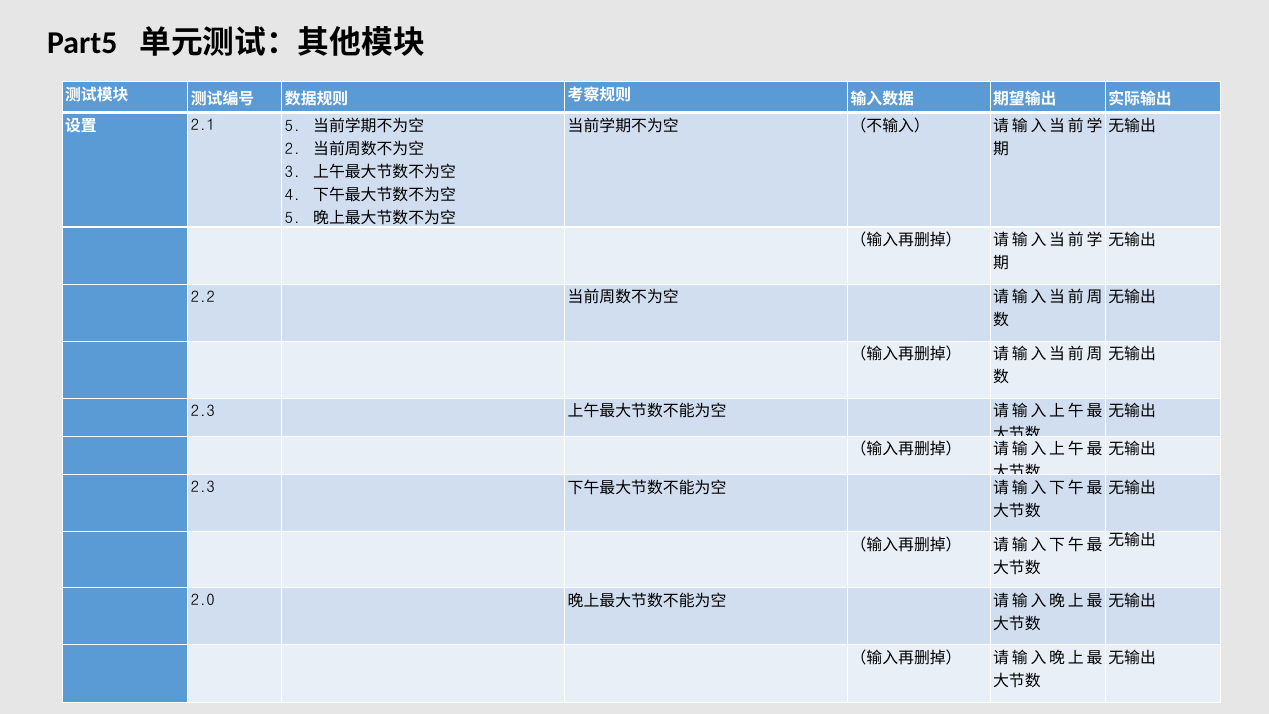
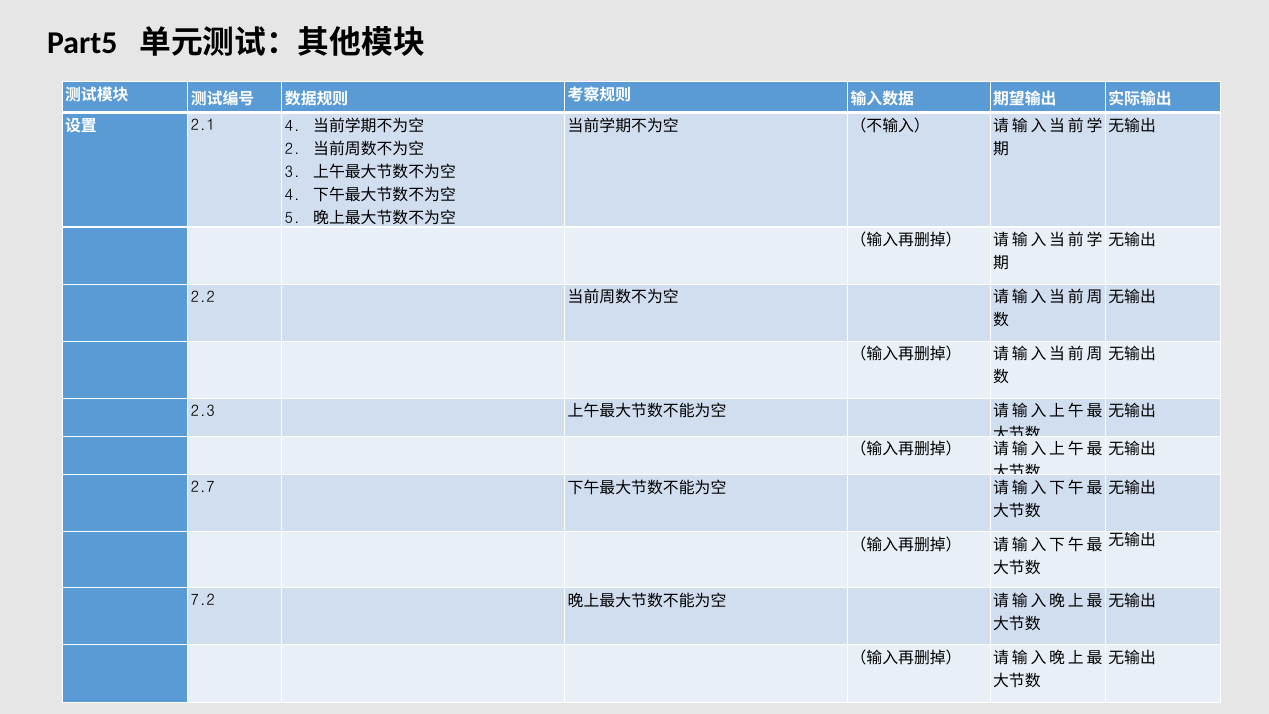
2.1 5: 5 -> 4
2.3 at (203, 487): 2.3 -> 2.7
2.0: 2.0 -> 7.2
